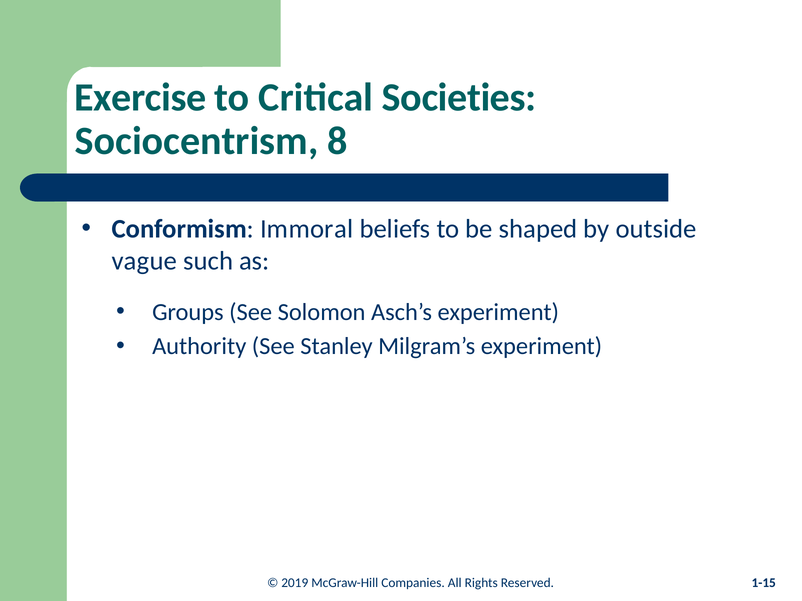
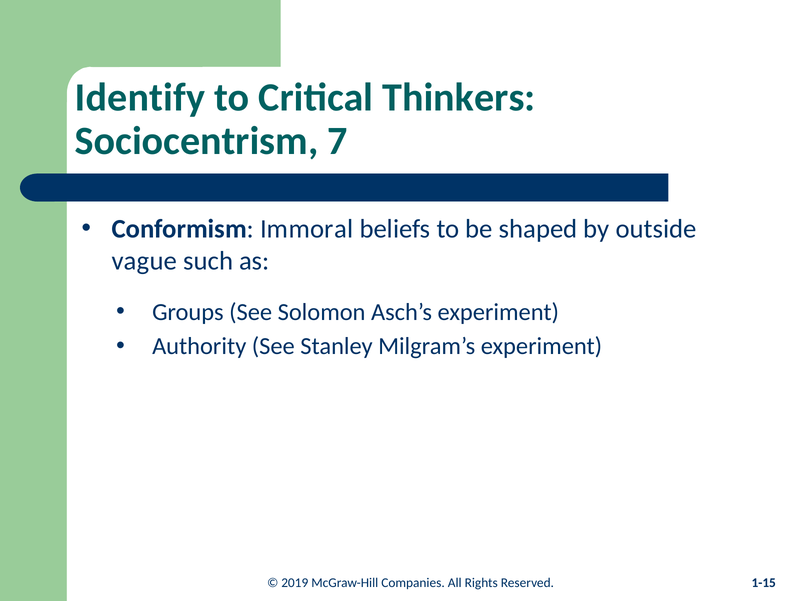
Exercise: Exercise -> Identify
Societies: Societies -> Thinkers
8: 8 -> 7
